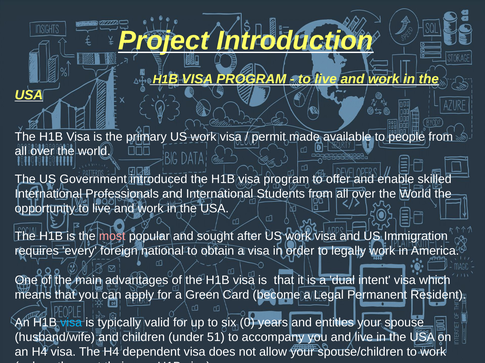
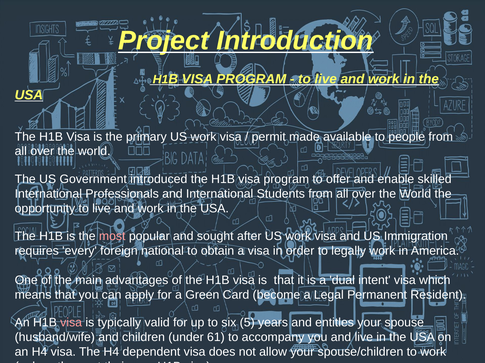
visa at (71, 323) colour: light blue -> pink
0: 0 -> 5
51: 51 -> 61
